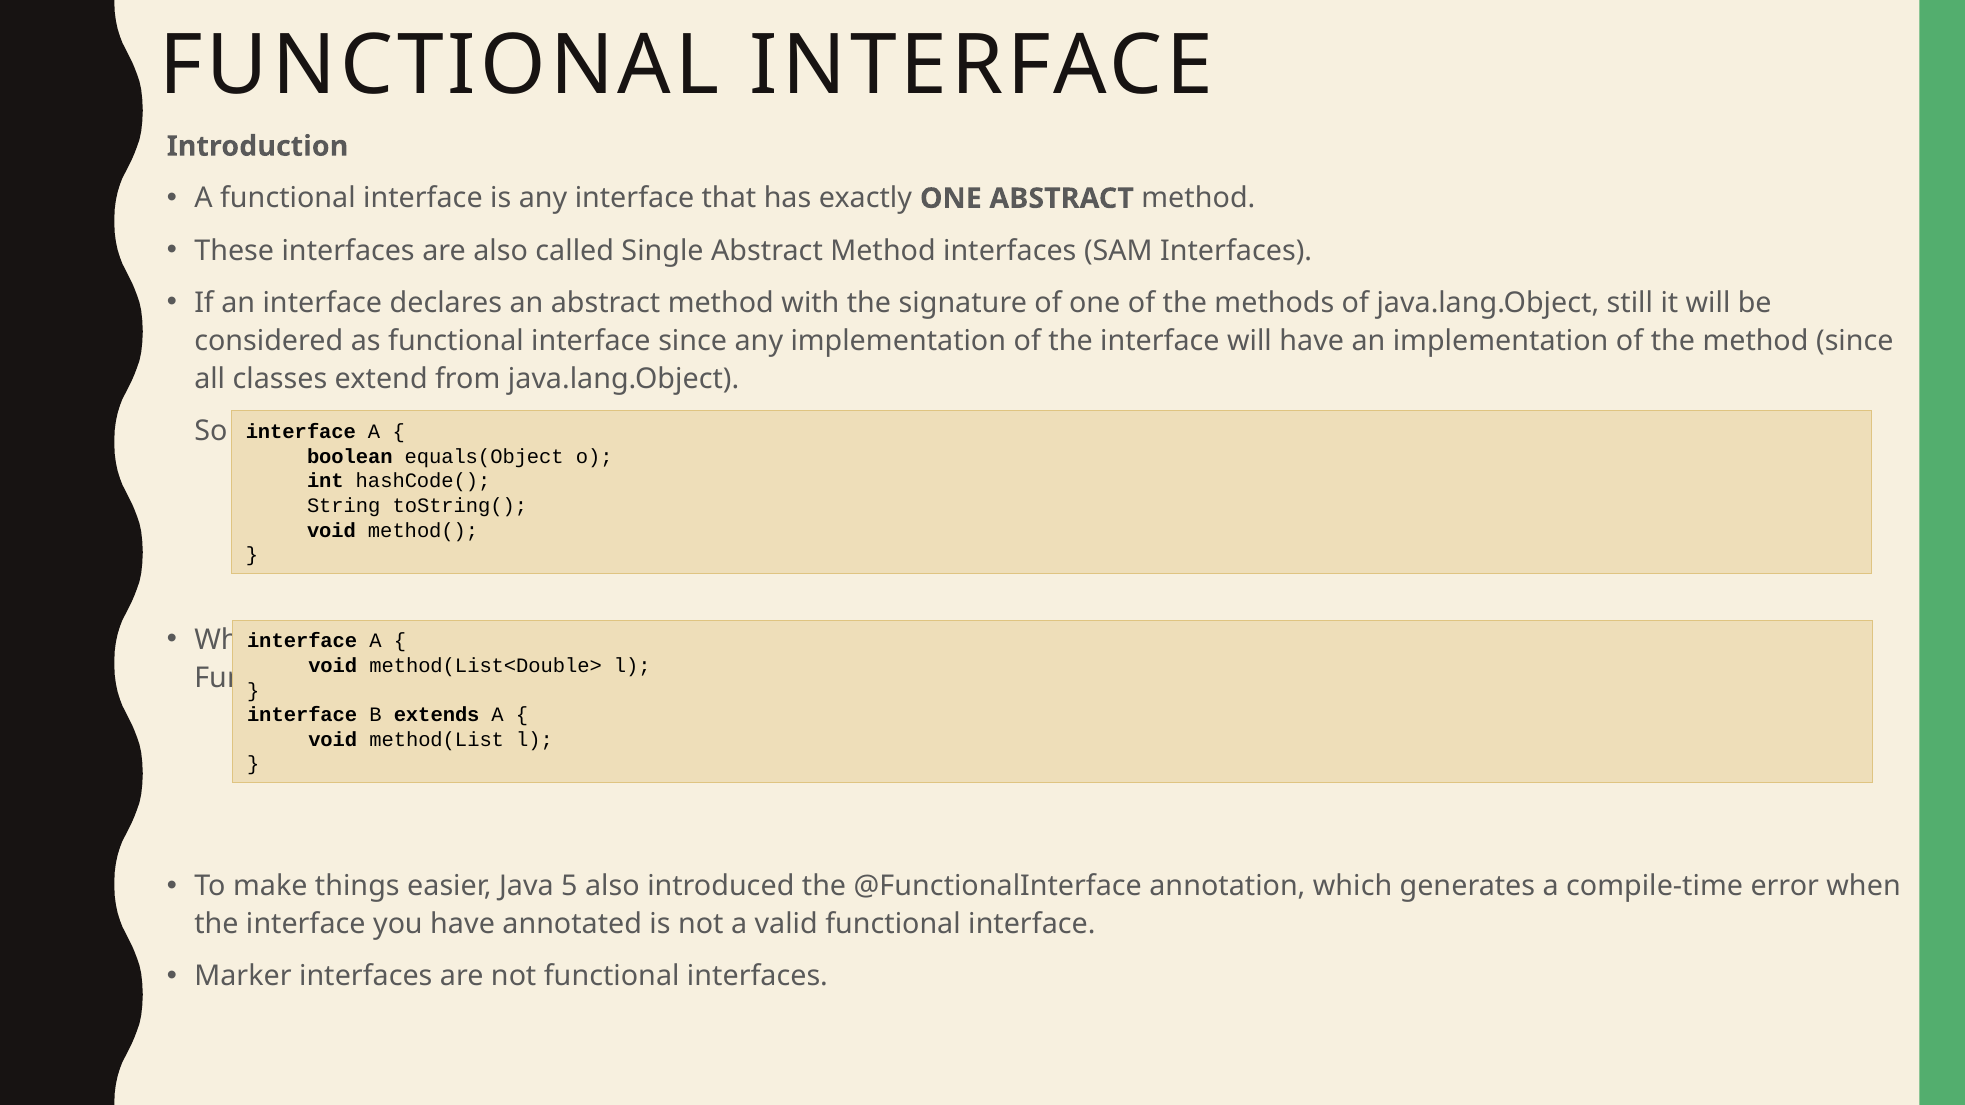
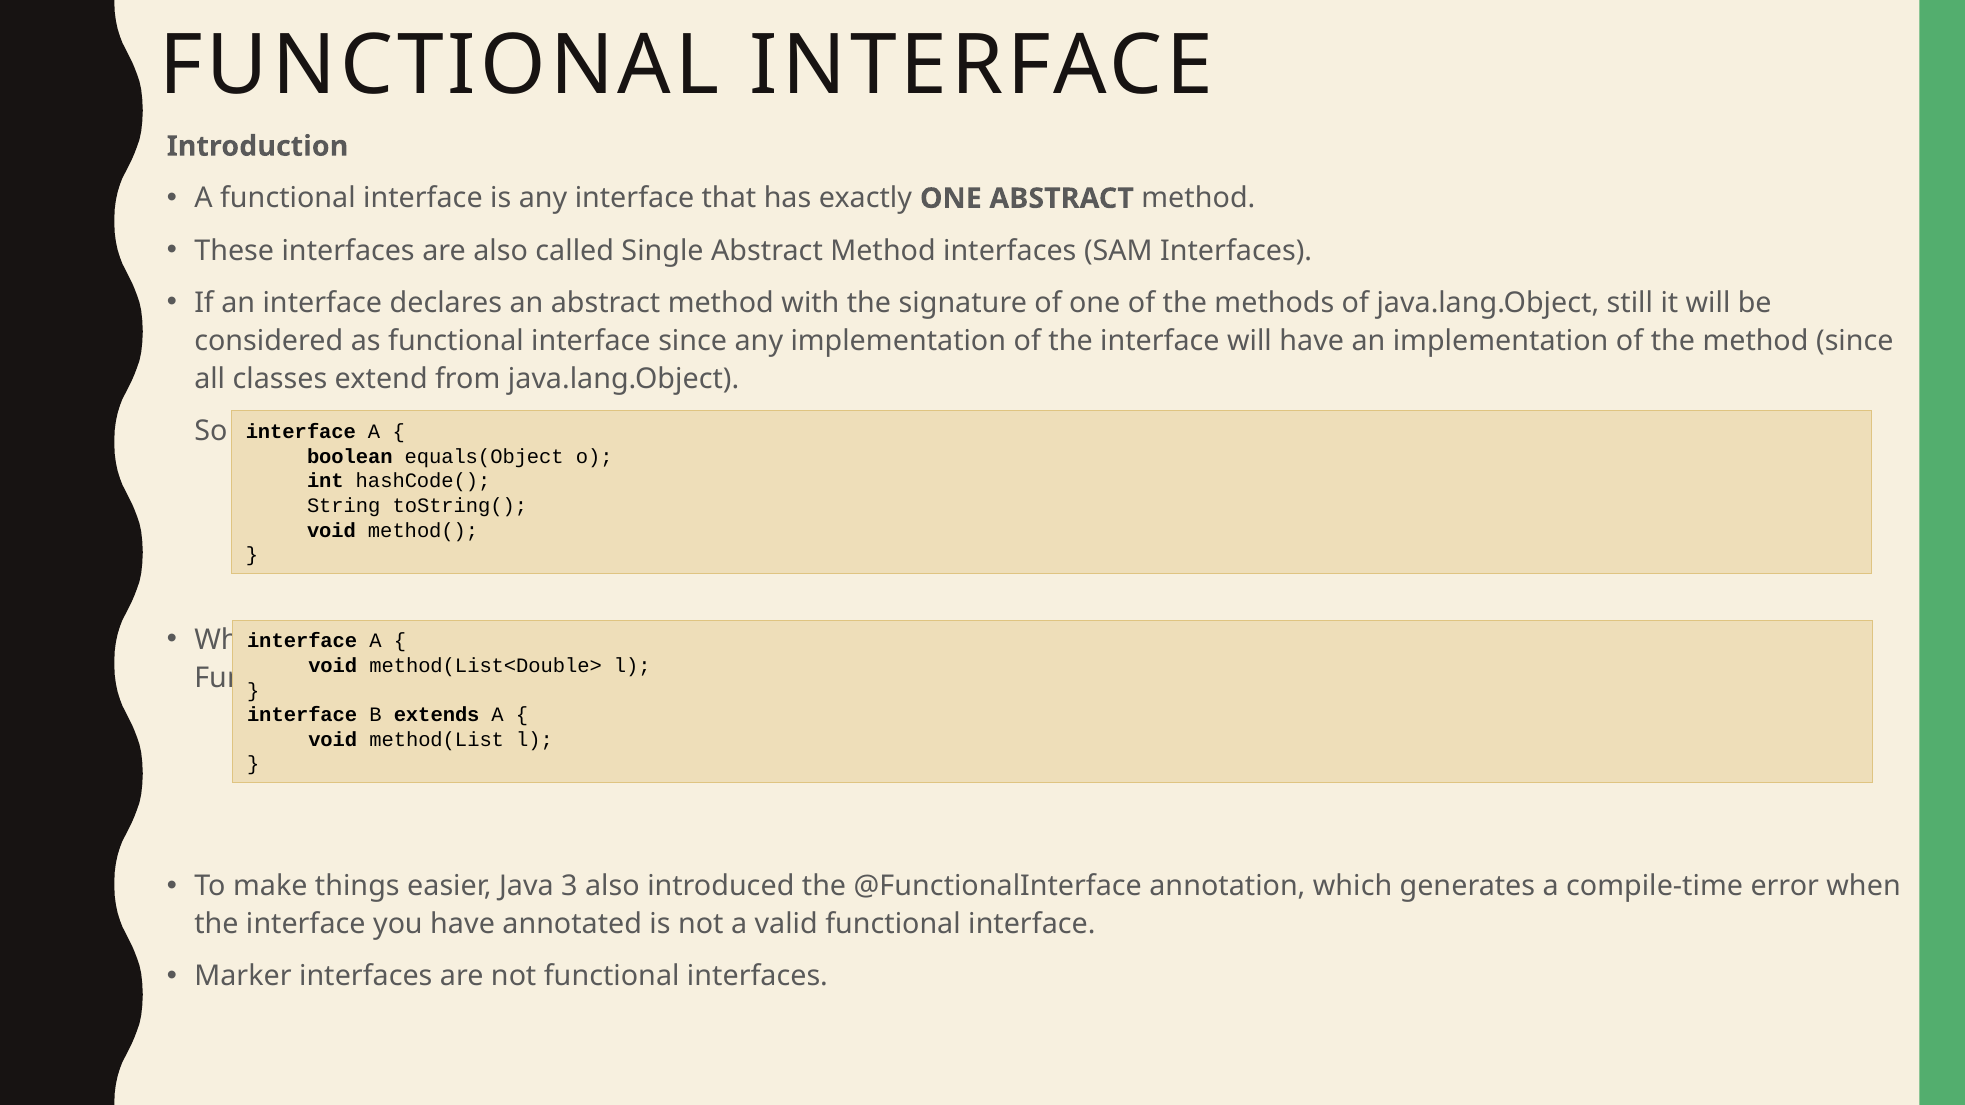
5: 5 -> 3
